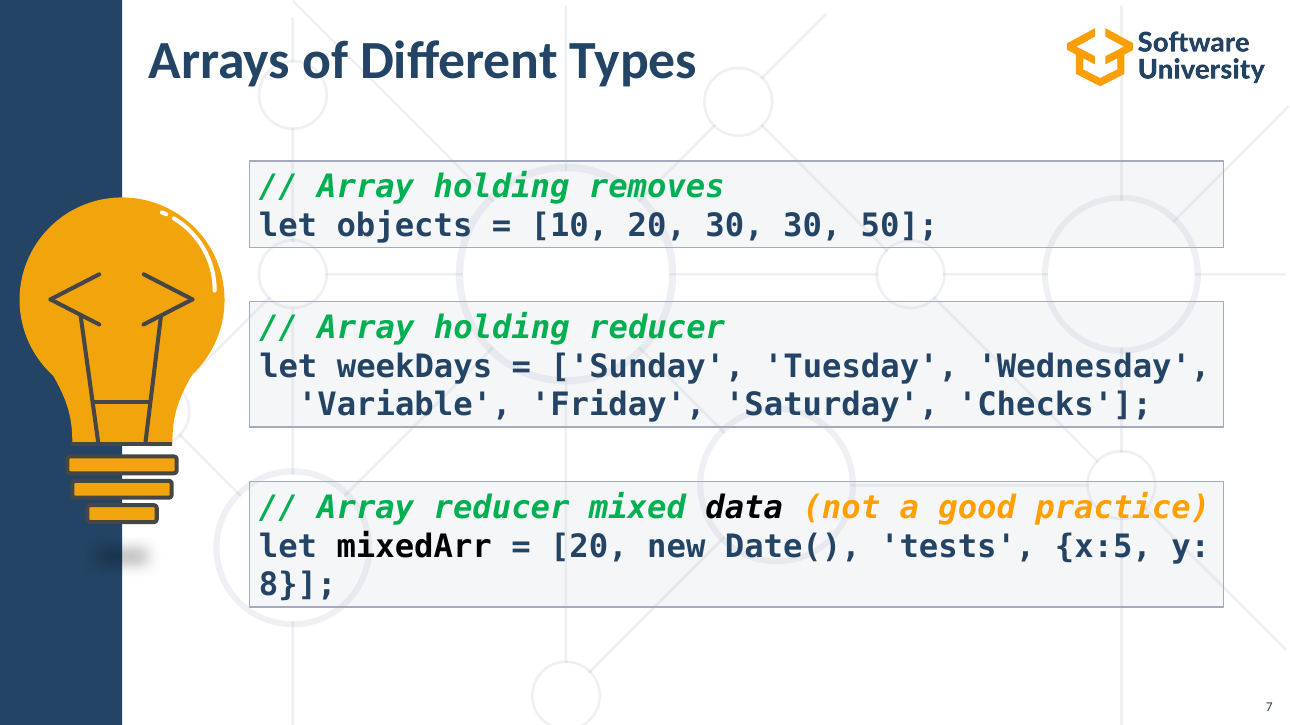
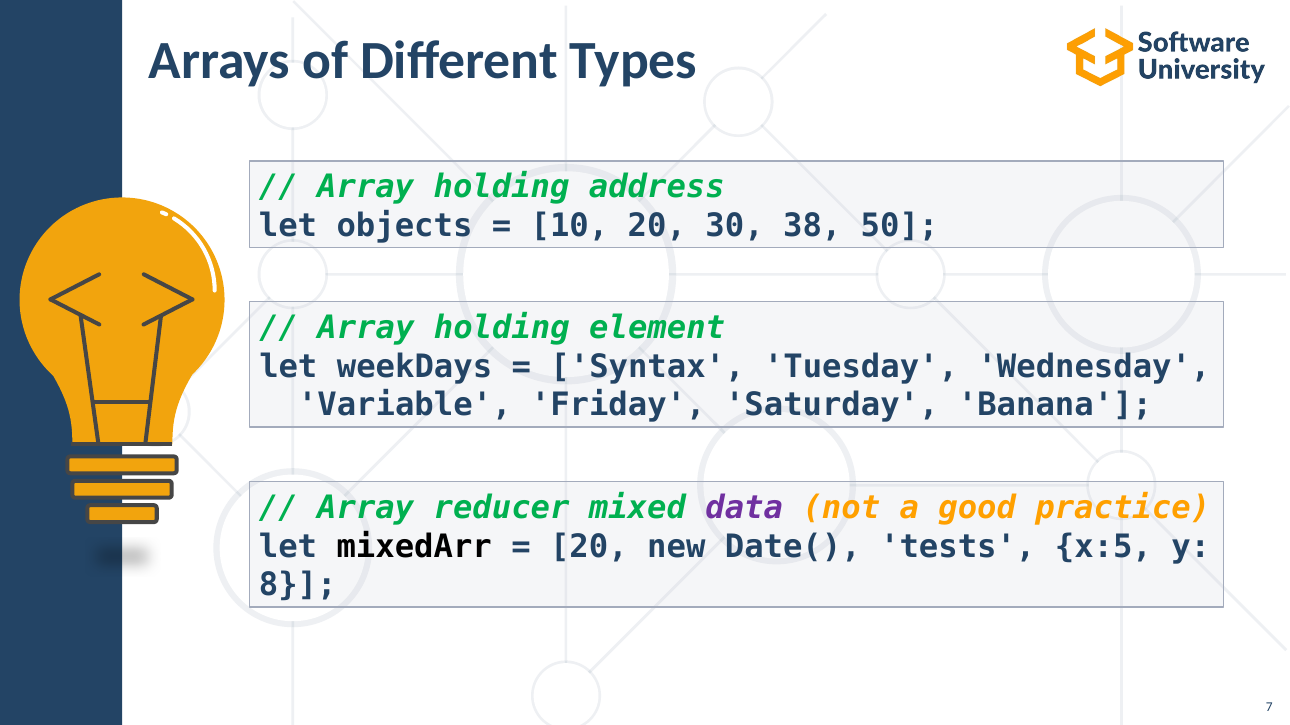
removes: removes -> address
30 30: 30 -> 38
holding reducer: reducer -> element
Sunday: Sunday -> Syntax
Checks: Checks -> Banana
data colour: black -> purple
